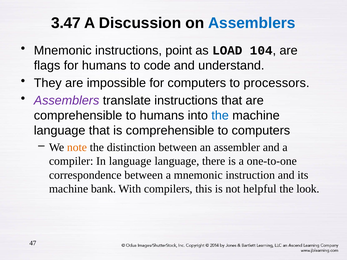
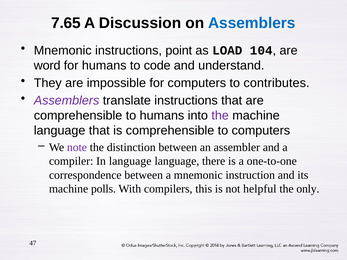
3.47: 3.47 -> 7.65
flags: flags -> word
processors: processors -> contributes
the at (220, 116) colour: blue -> purple
note colour: orange -> purple
bank: bank -> polls
look: look -> only
